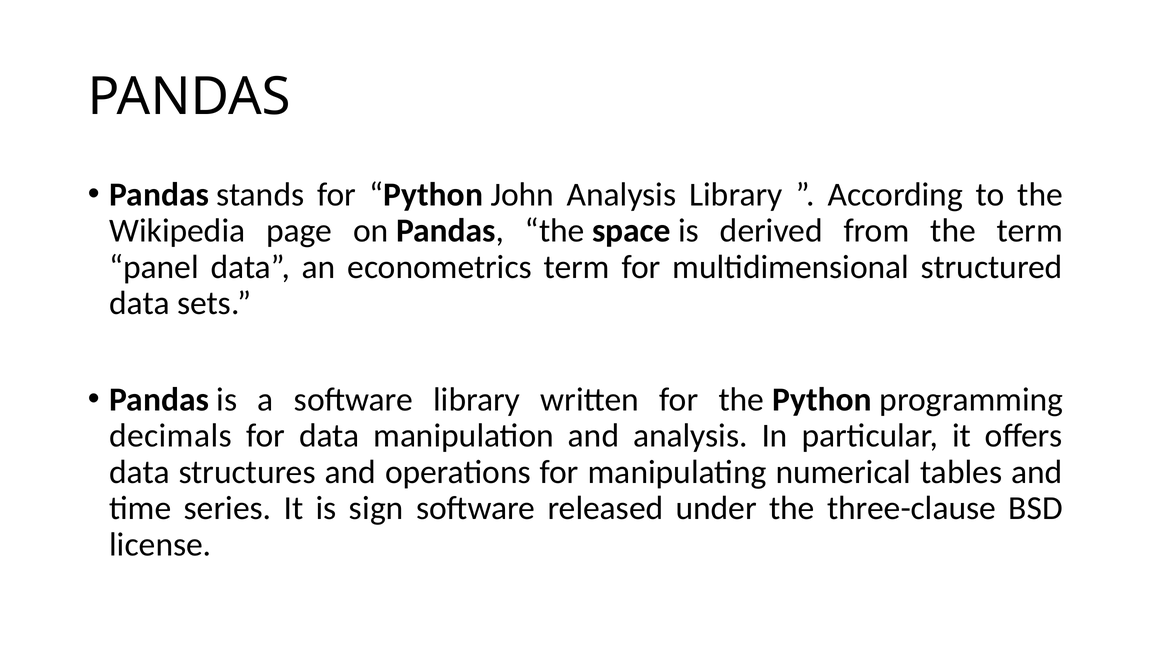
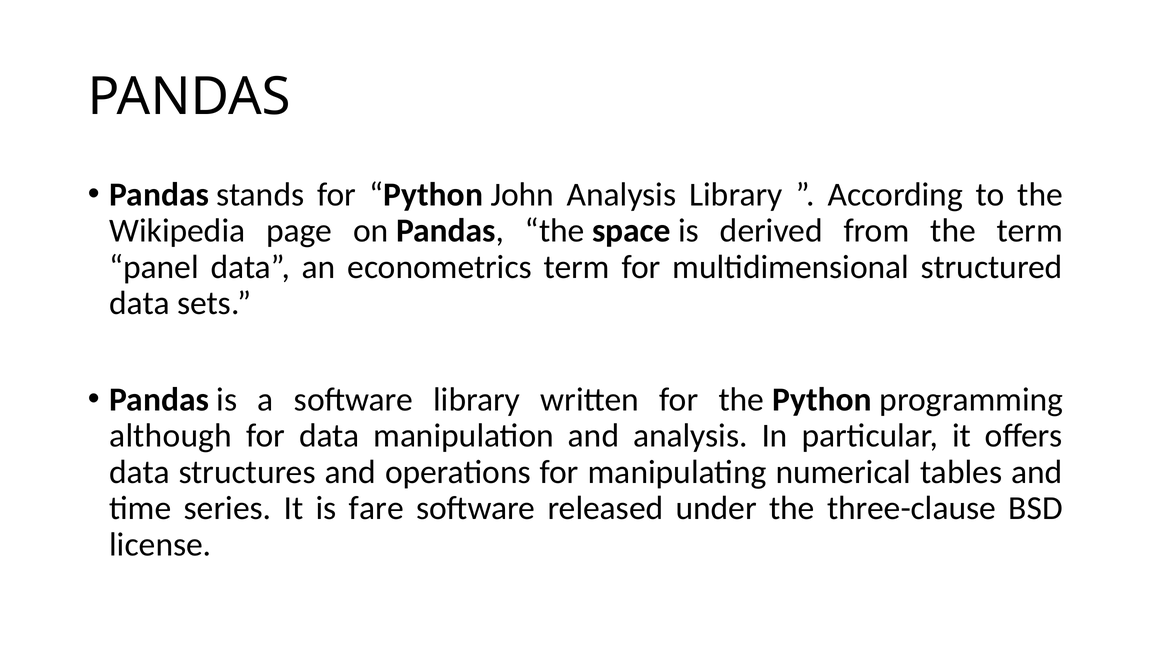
decimals: decimals -> although
sign: sign -> fare
